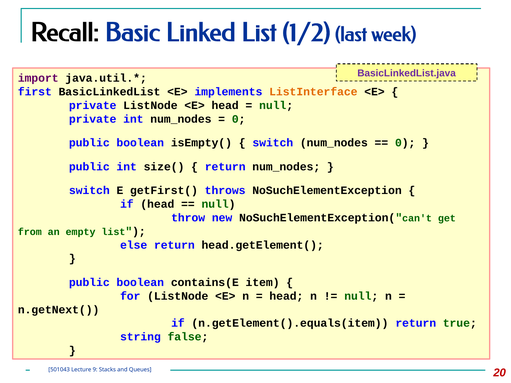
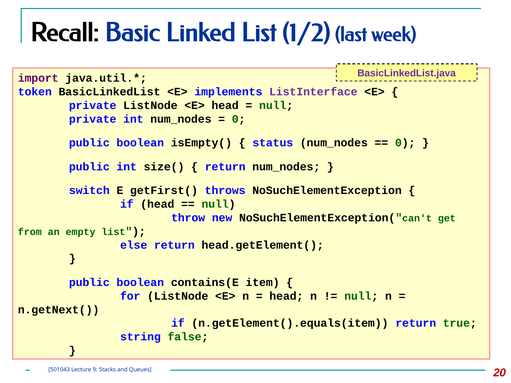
first: first -> token
ListInterface colour: orange -> purple
switch at (273, 143): switch -> status
